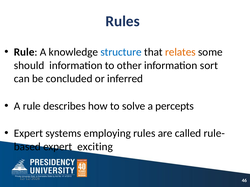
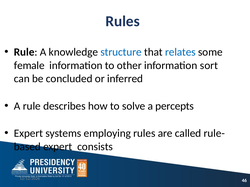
relates colour: orange -> blue
should: should -> female
exciting: exciting -> consists
